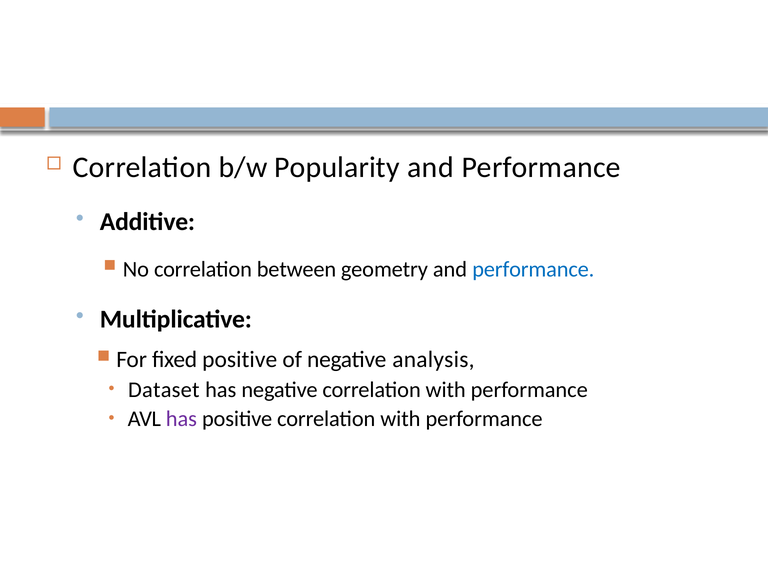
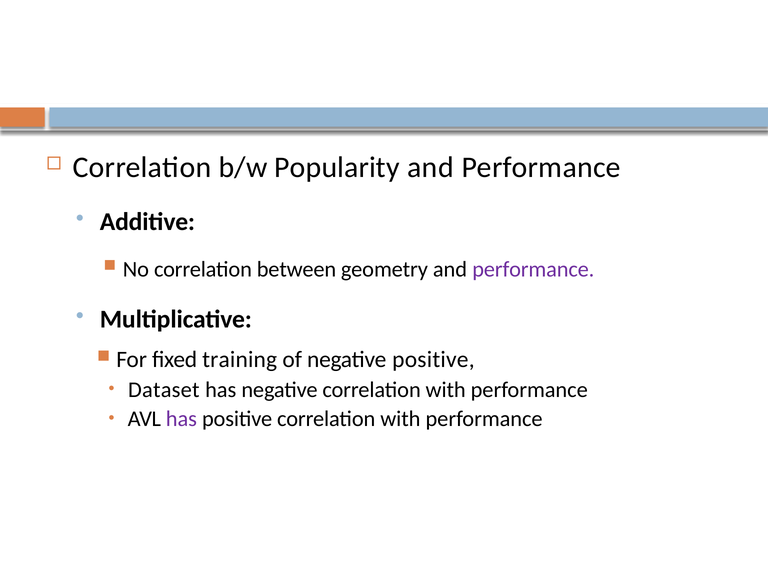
performance at (533, 269) colour: blue -> purple
fixed positive: positive -> training
negative analysis: analysis -> positive
